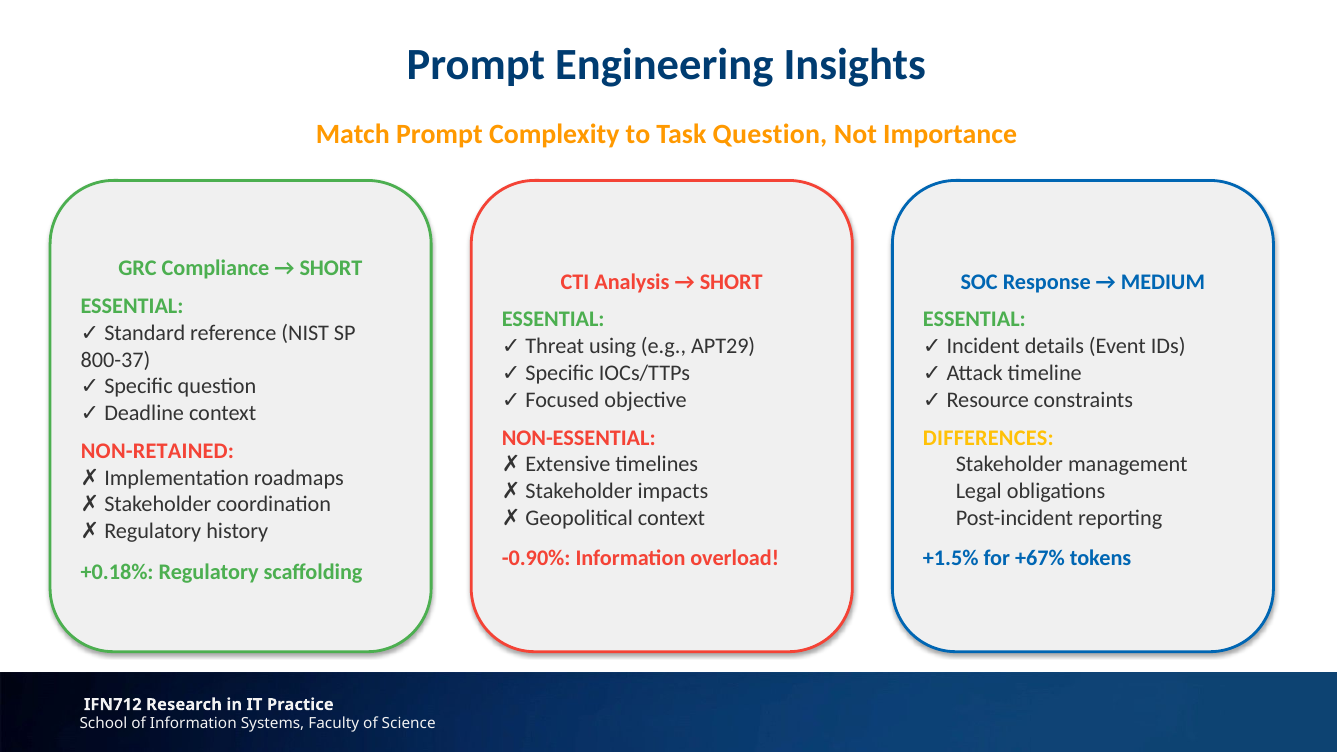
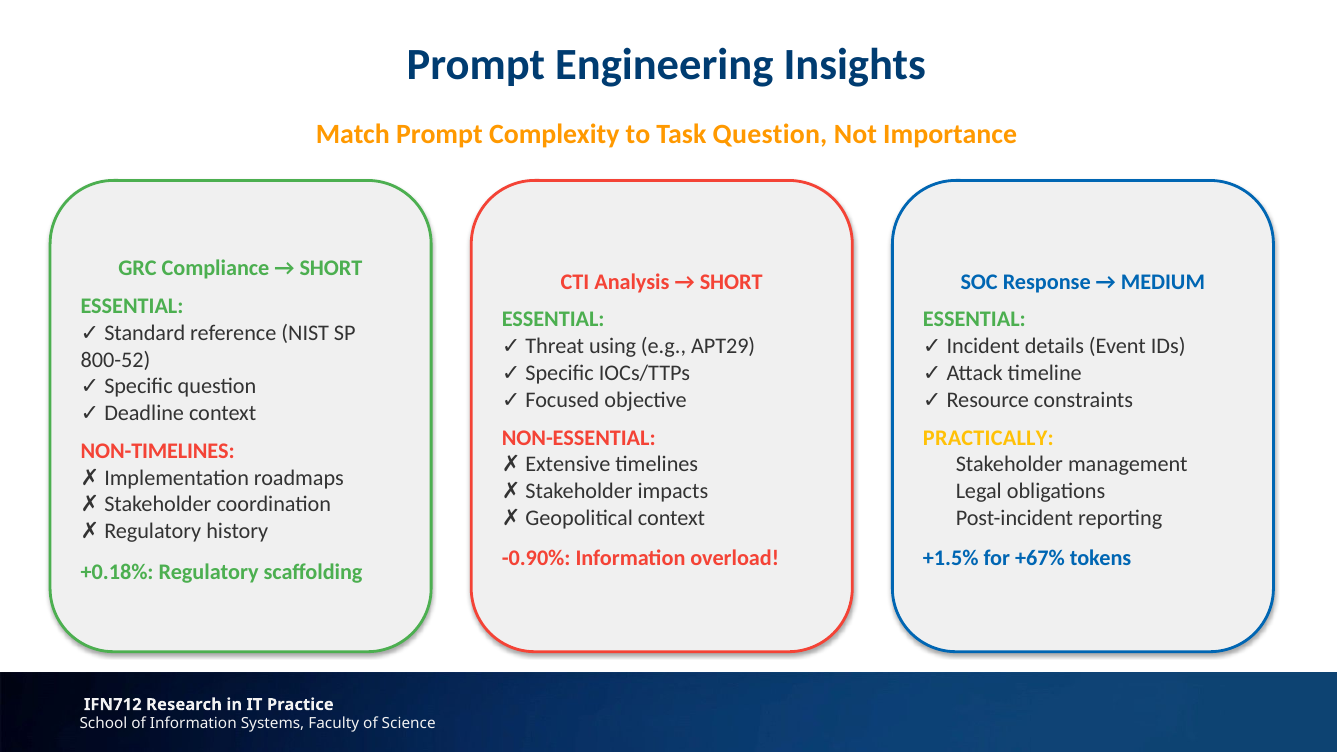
800-37: 800-37 -> 800-52
DIFFERENCES: DIFFERENCES -> PRACTICALLY
NON-RETAINED: NON-RETAINED -> NON-TIMELINES
